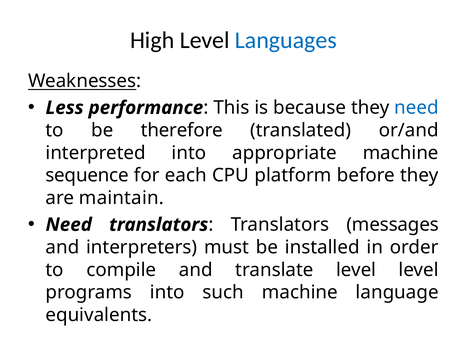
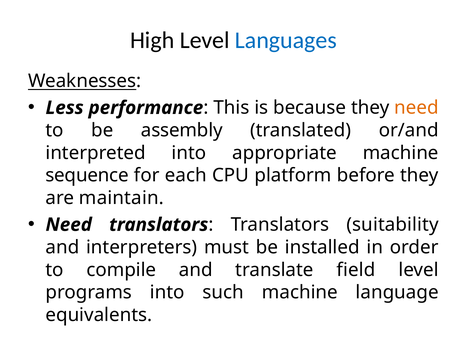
need at (416, 108) colour: blue -> orange
therefore: therefore -> assembly
messages: messages -> suitability
translate level: level -> field
